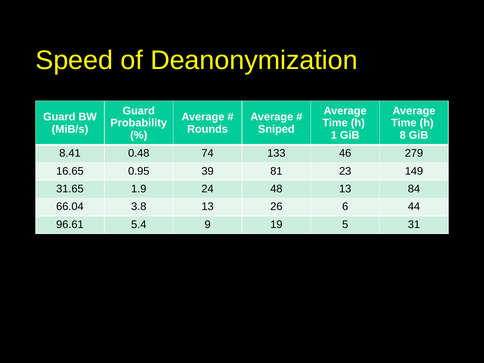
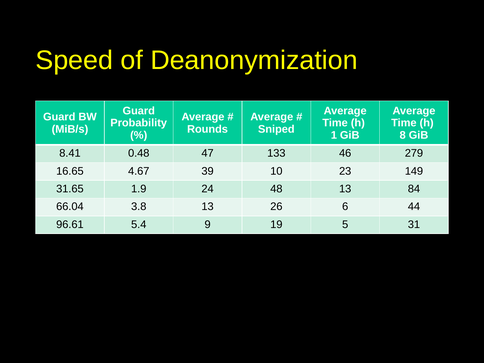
74: 74 -> 47
0.95: 0.95 -> 4.67
81: 81 -> 10
